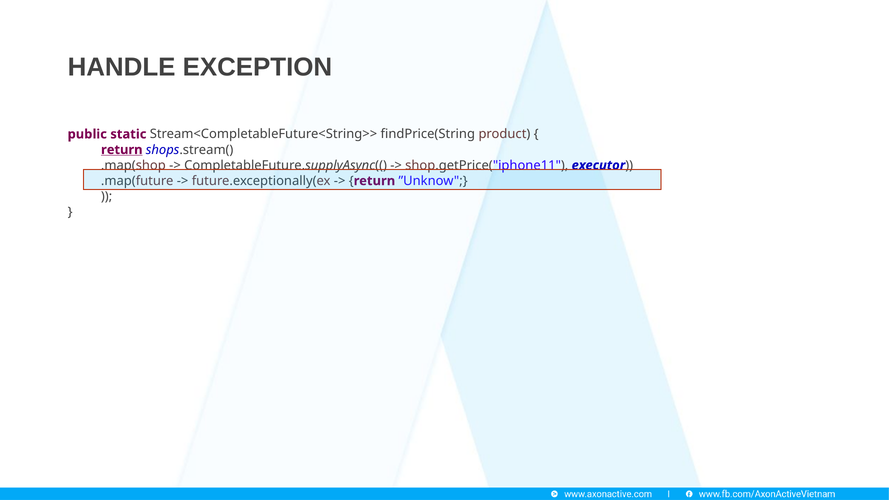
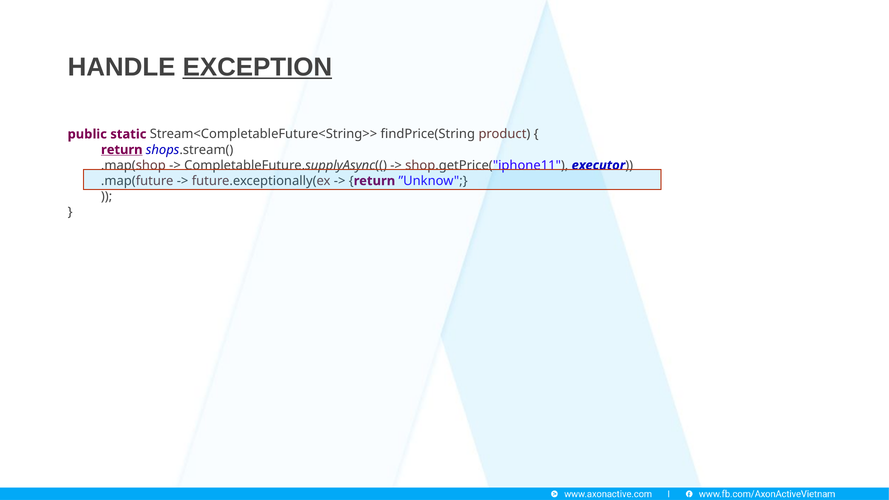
EXCEPTION underline: none -> present
